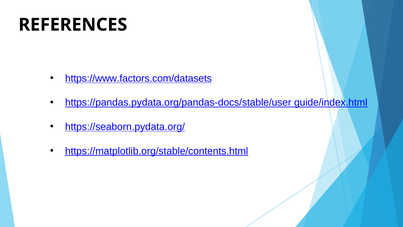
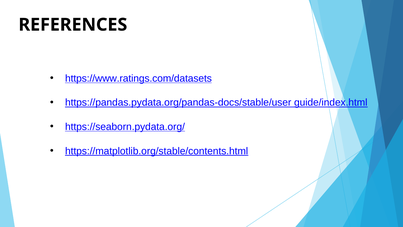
https://www.factors.com/datasets: https://www.factors.com/datasets -> https://www.ratings.com/datasets
